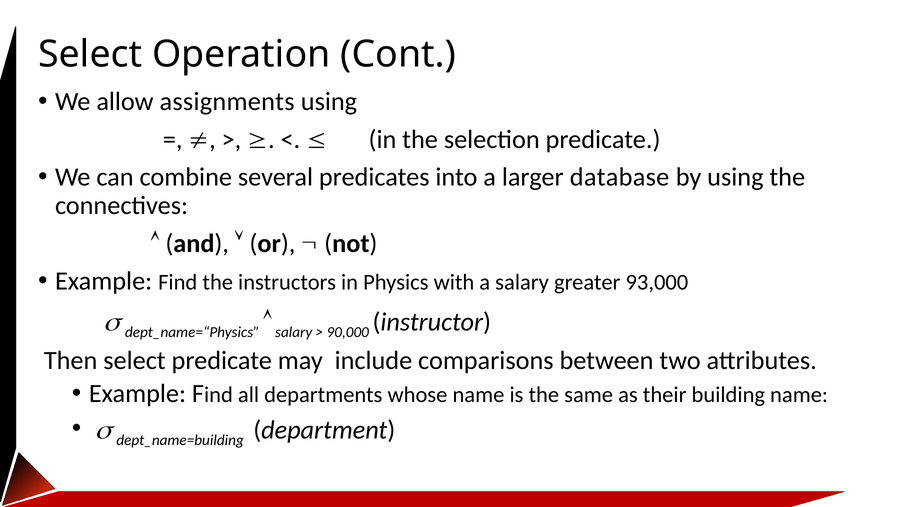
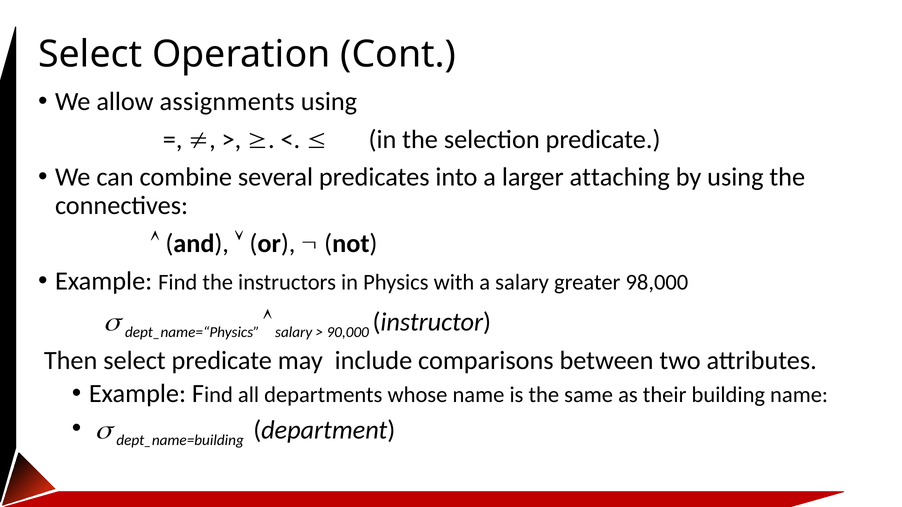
database: database -> attaching
93,000: 93,000 -> 98,000
